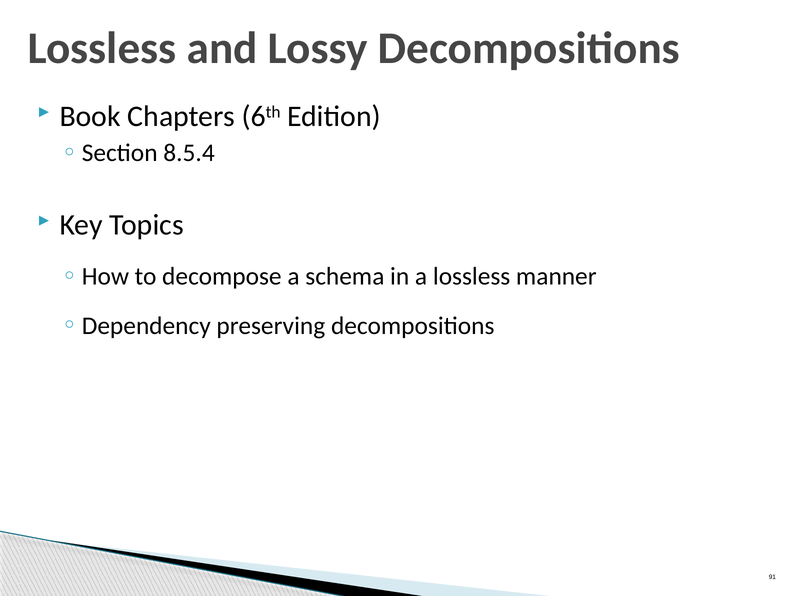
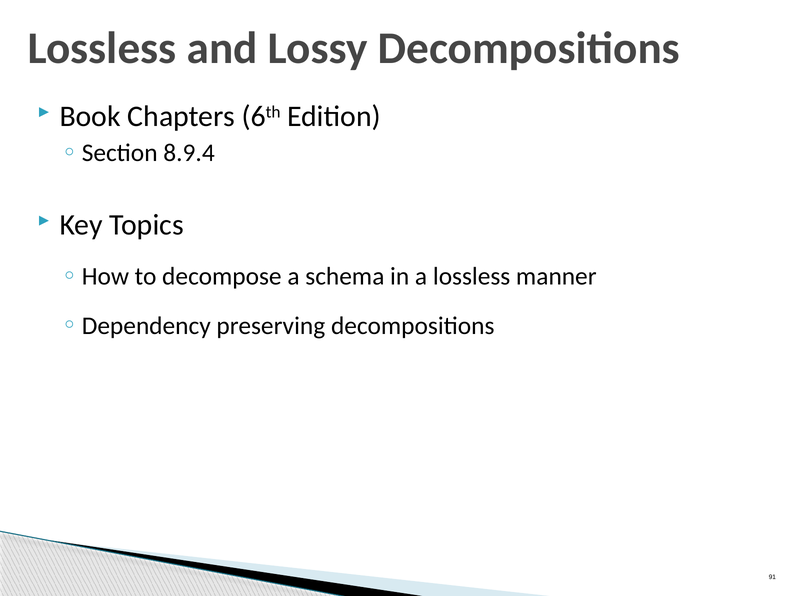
8.5.4: 8.5.4 -> 8.9.4
